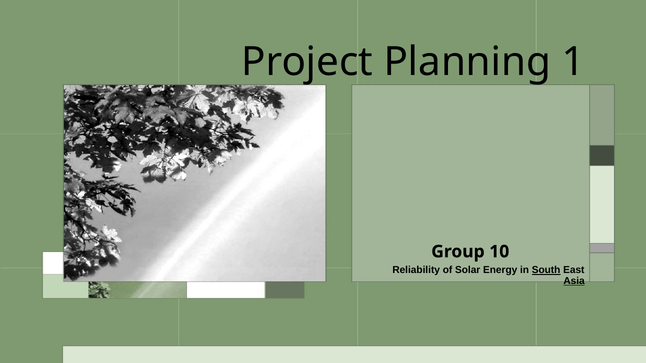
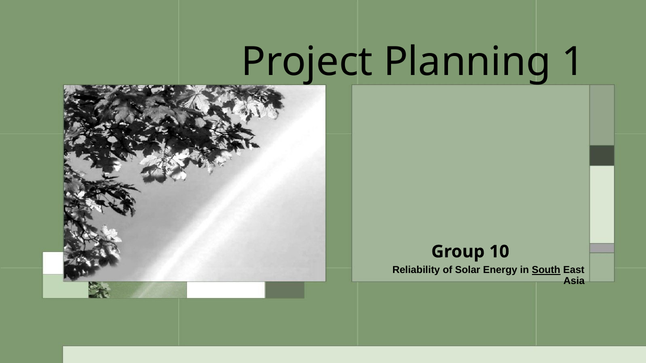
Asia underline: present -> none
